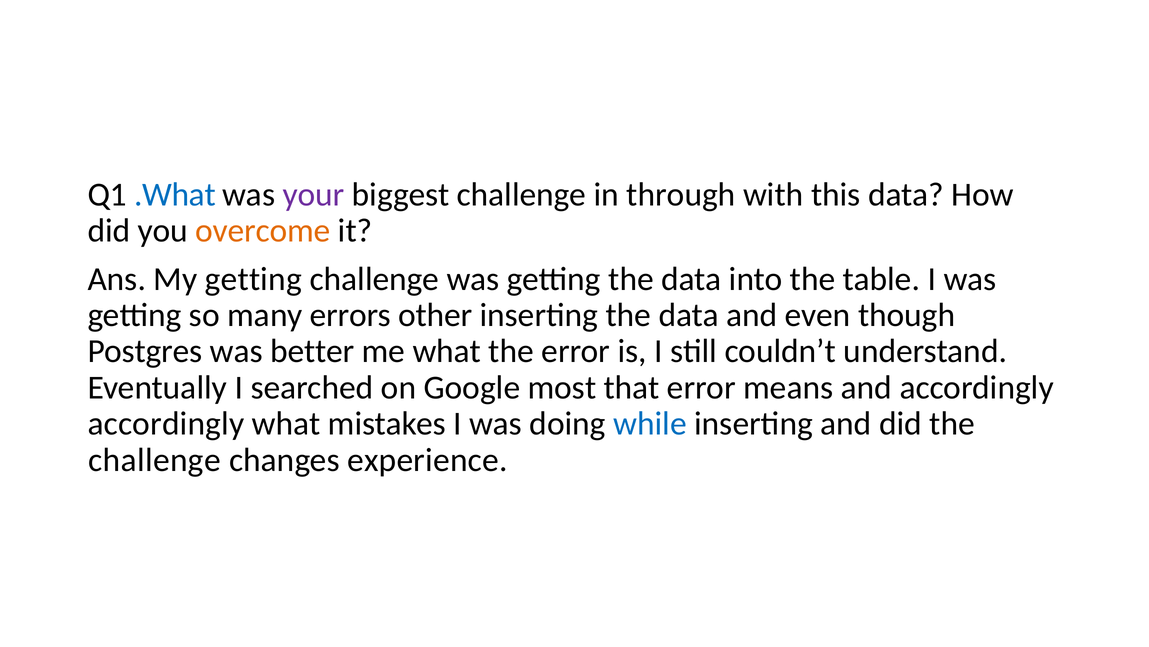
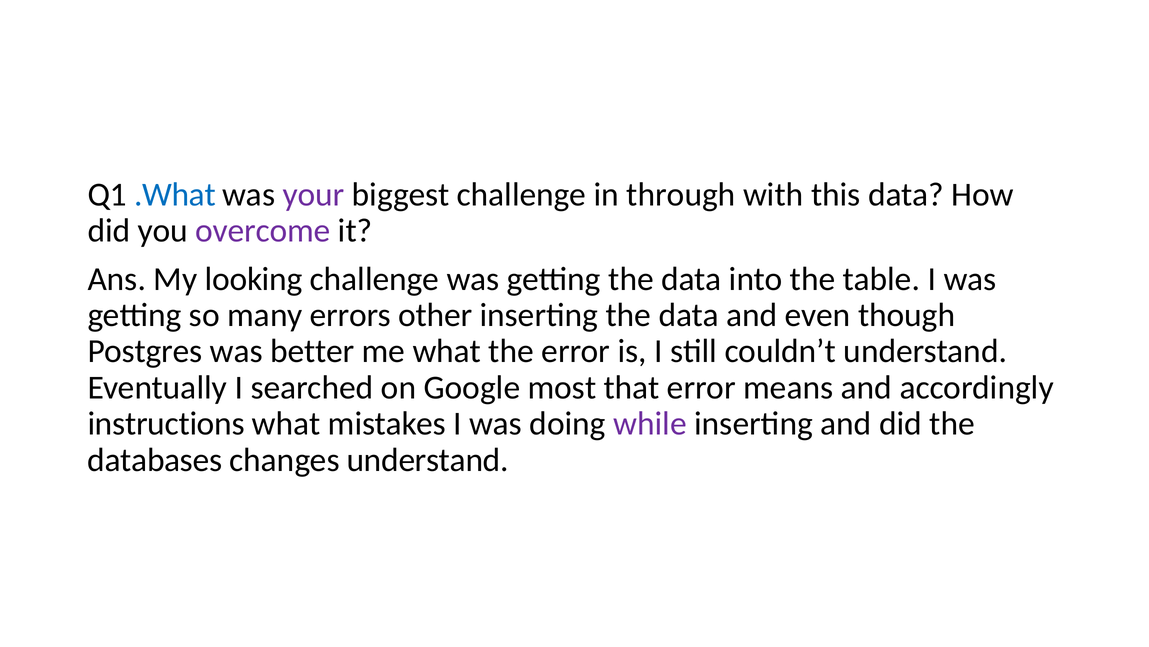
overcome colour: orange -> purple
My getting: getting -> looking
accordingly at (166, 423): accordingly -> instructions
while colour: blue -> purple
challenge at (154, 460): challenge -> databases
changes experience: experience -> understand
